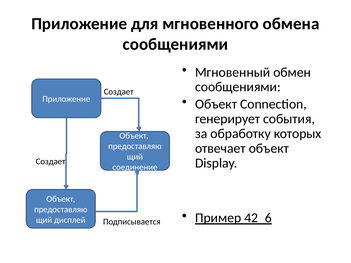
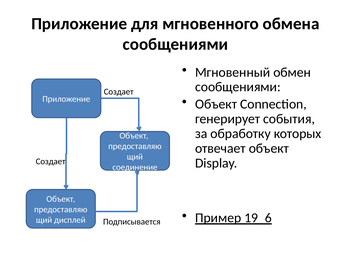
42_6: 42_6 -> 19_6
